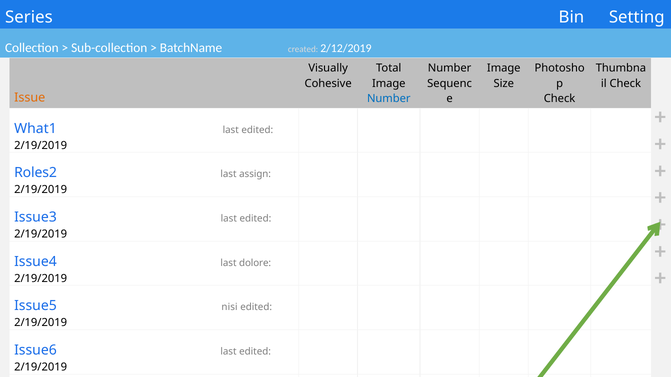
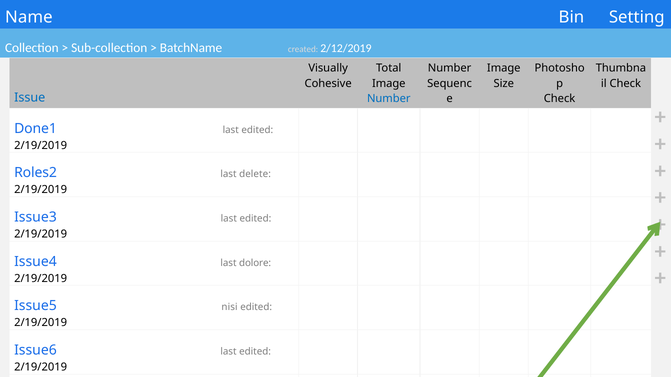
Series: Series -> Name
Issue colour: orange -> blue
What1: What1 -> Done1
assign: assign -> delete
